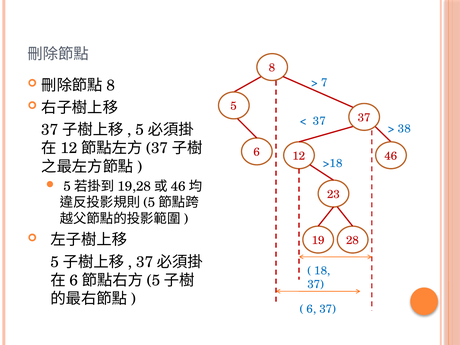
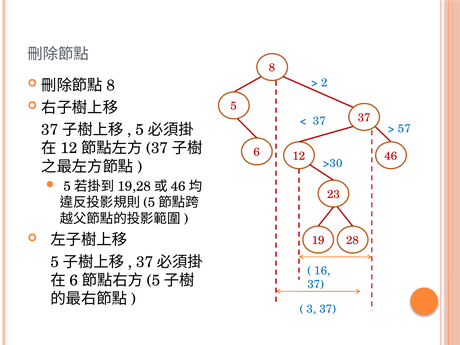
7: 7 -> 2
38: 38 -> 57
>18: >18 -> >30
18: 18 -> 16
6 at (311, 309): 6 -> 3
